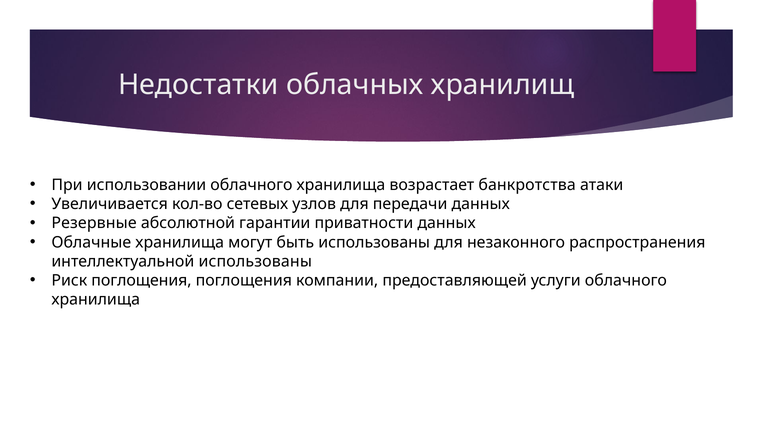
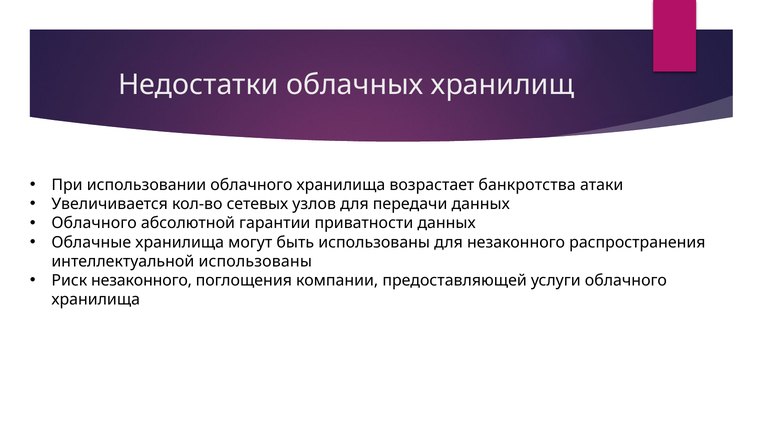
Резервные at (94, 223): Резервные -> Облачного
Риск поглощения: поглощения -> незаконного
